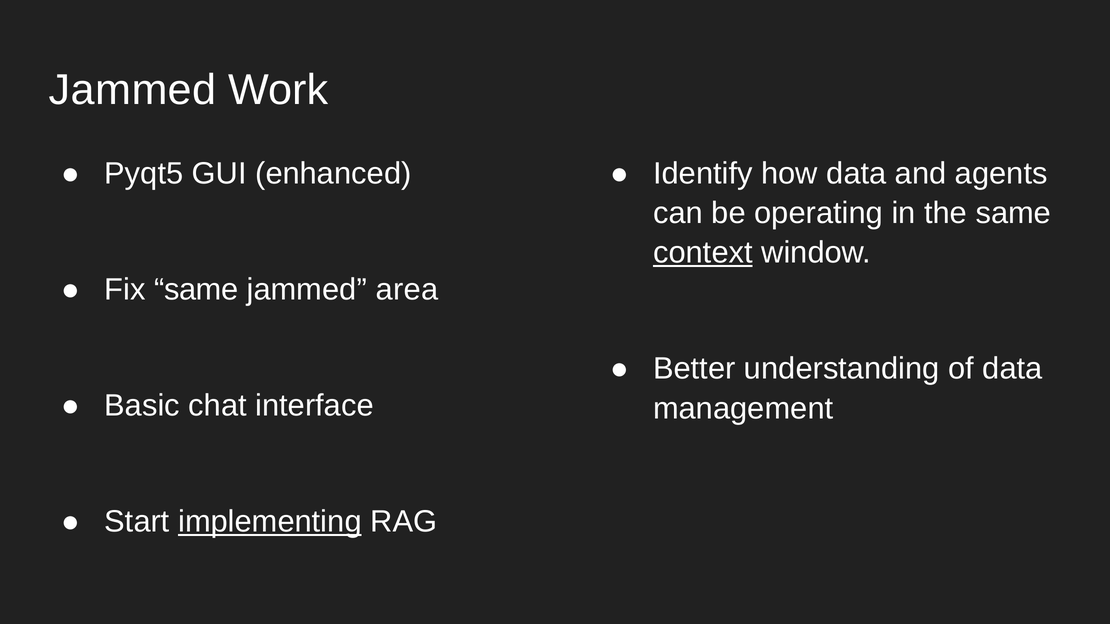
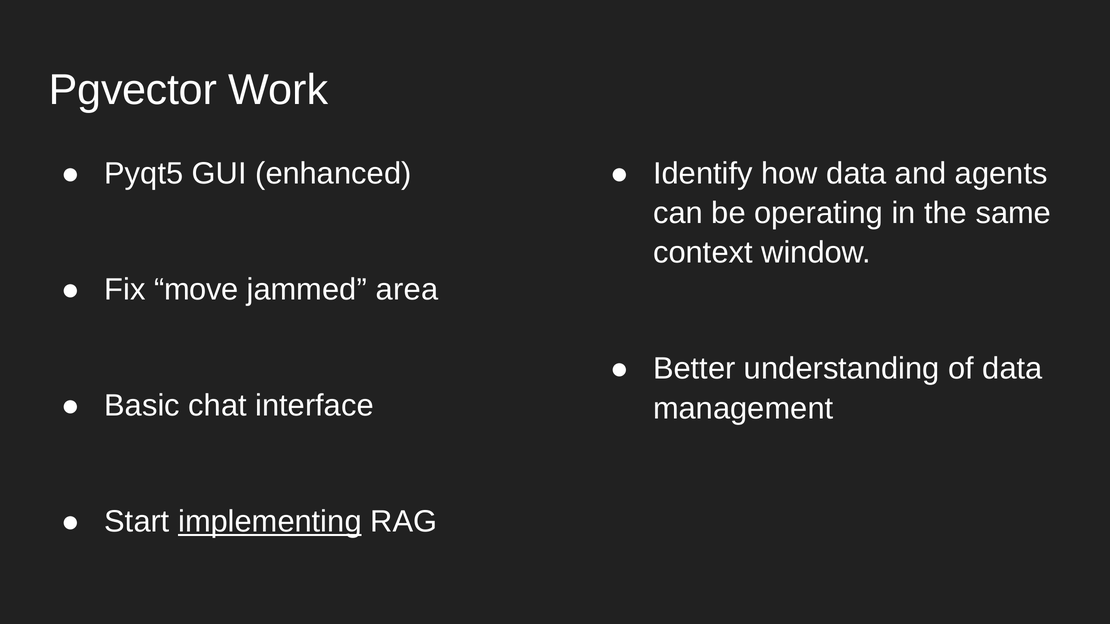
Jammed at (133, 90): Jammed -> Pgvector
context underline: present -> none
Fix same: same -> move
